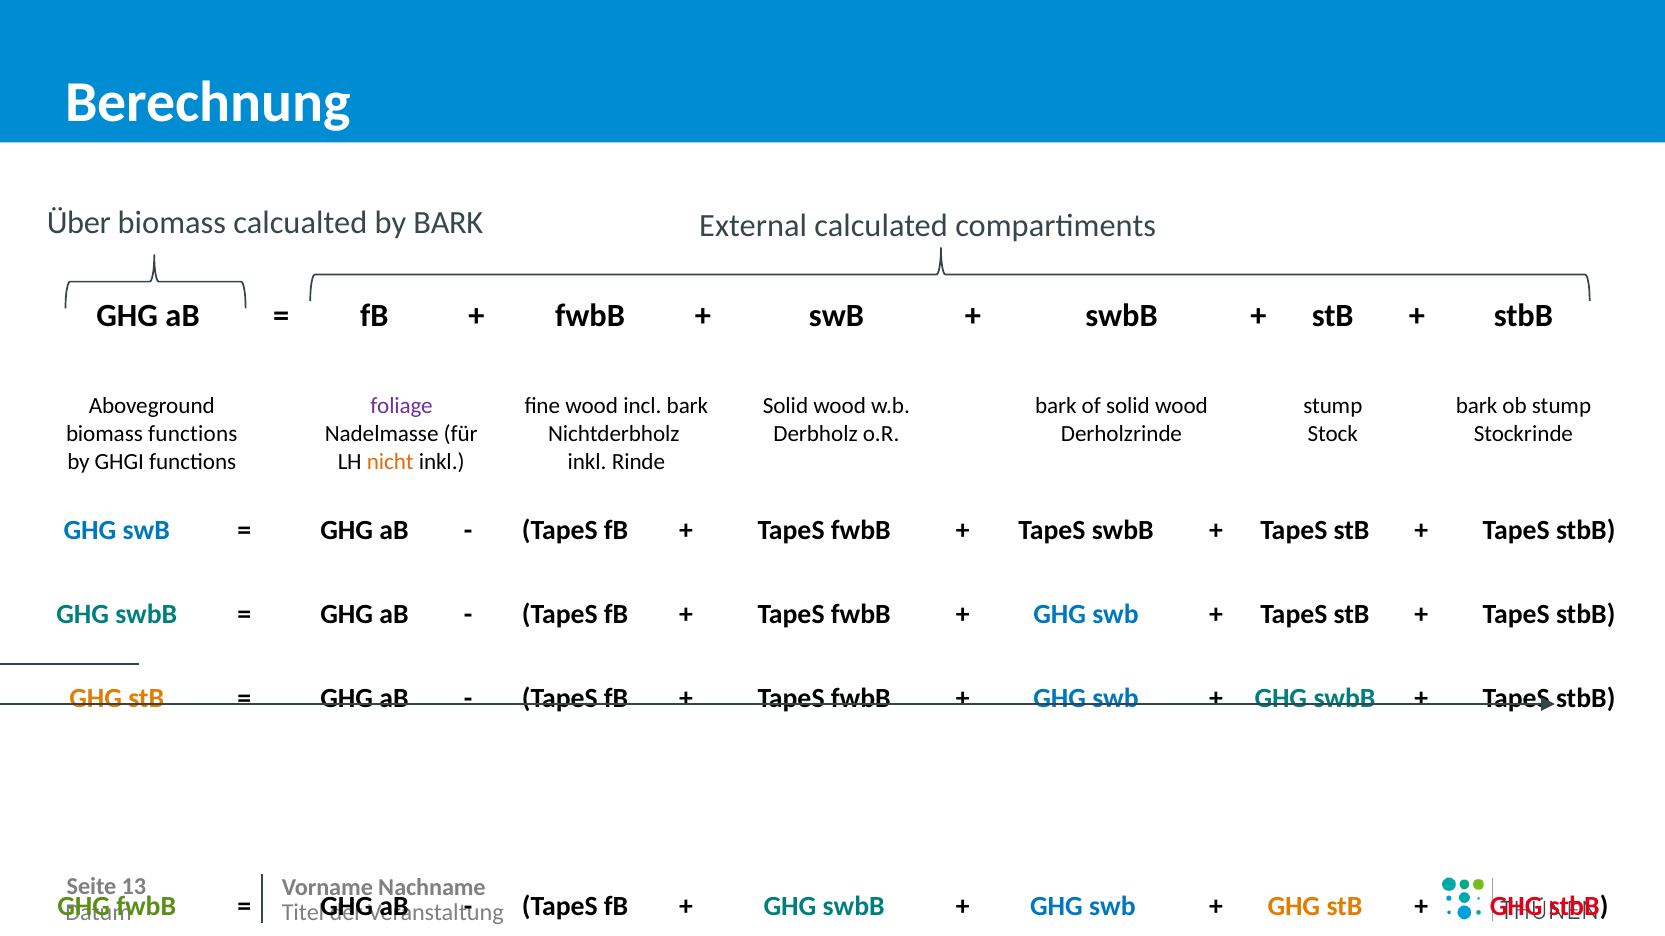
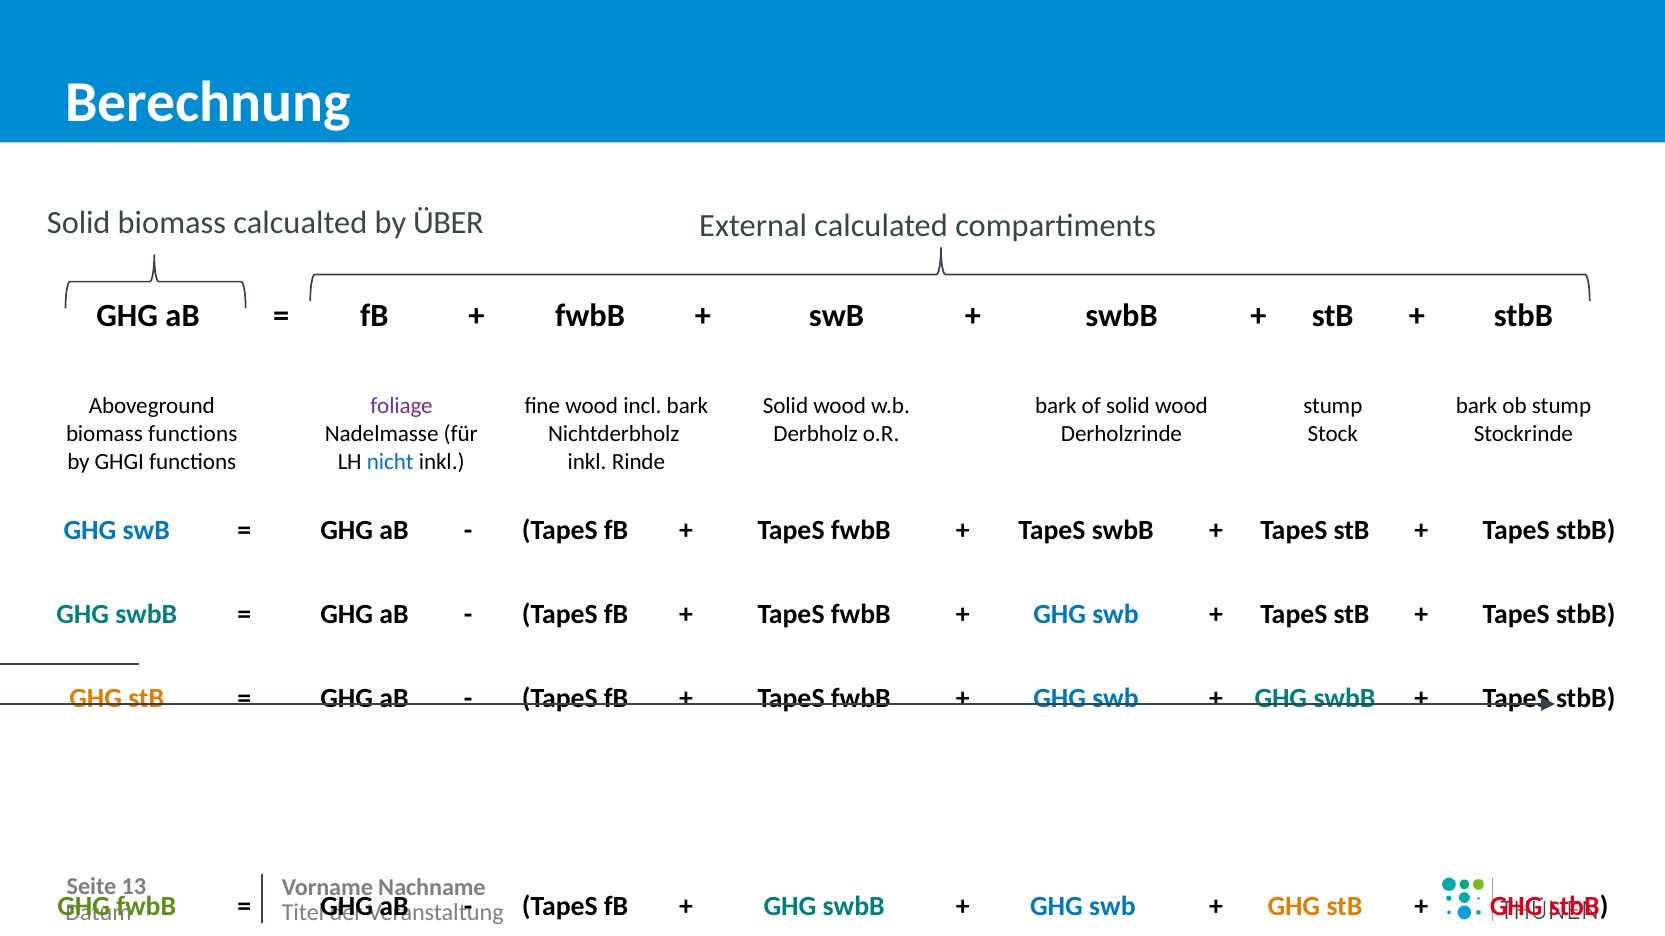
Über at (79, 223): Über -> Solid
by BARK: BARK -> ÜBER
nicht colour: orange -> blue
